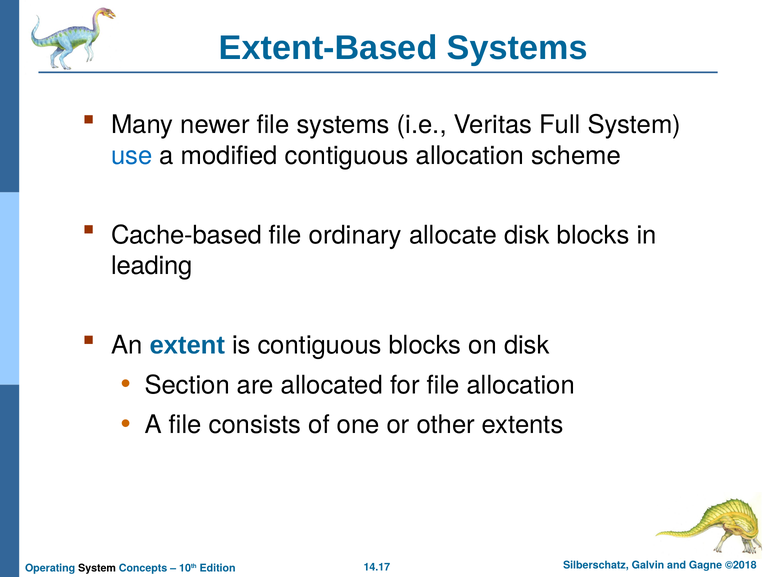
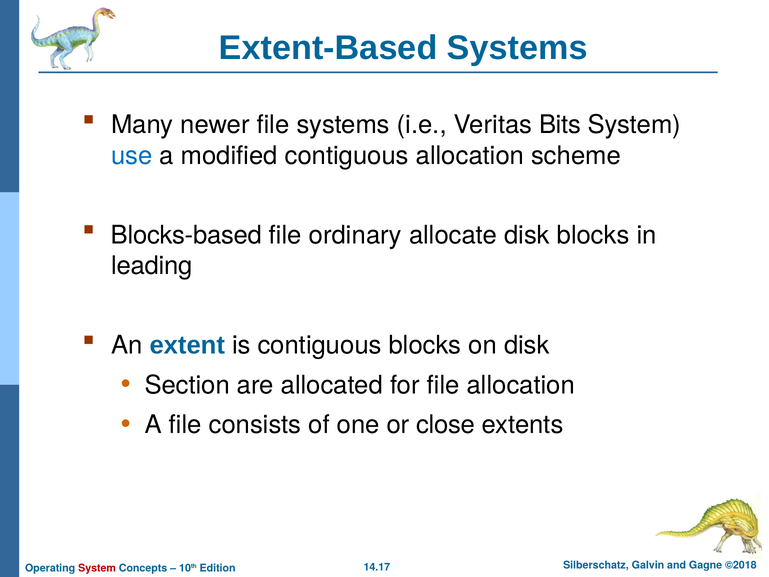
Full: Full -> Bits
Cache-based: Cache-based -> Blocks-based
other: other -> close
System at (97, 568) colour: black -> red
